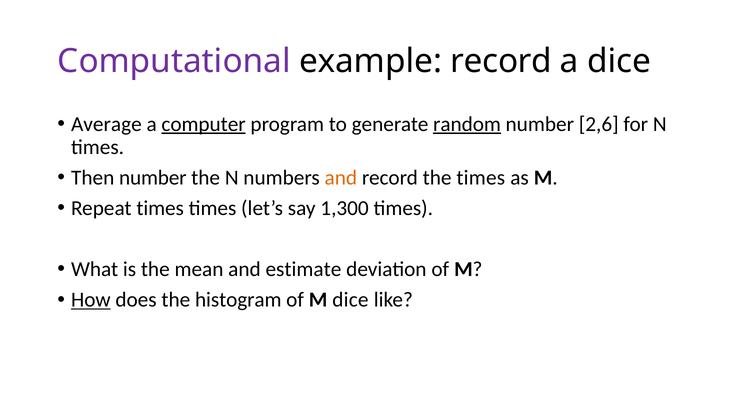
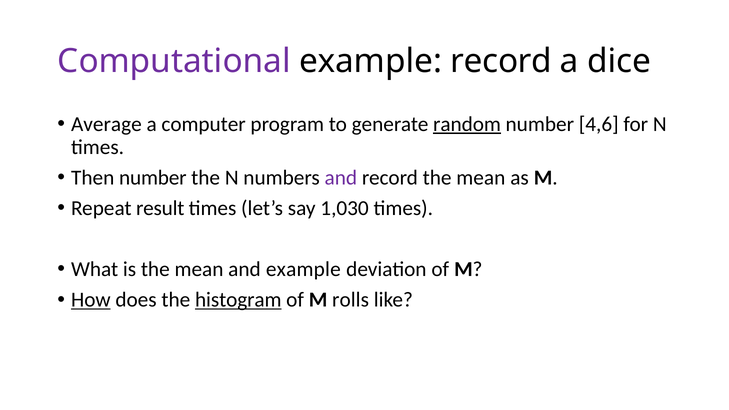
computer underline: present -> none
2,6: 2,6 -> 4,6
and at (341, 178) colour: orange -> purple
record the times: times -> mean
Repeat times: times -> result
1,300: 1,300 -> 1,030
and estimate: estimate -> example
histogram underline: none -> present
M dice: dice -> rolls
